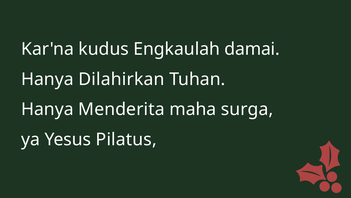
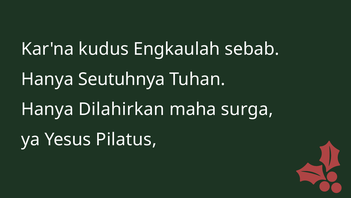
damai: damai -> sebab
Dilahirkan: Dilahirkan -> Seutuhnya
Menderita: Menderita -> Dilahirkan
